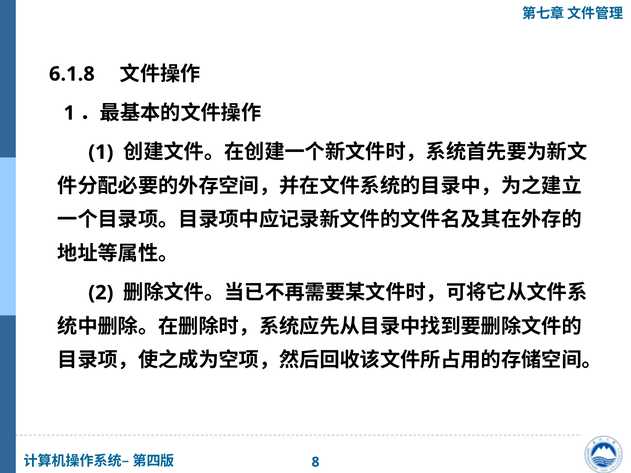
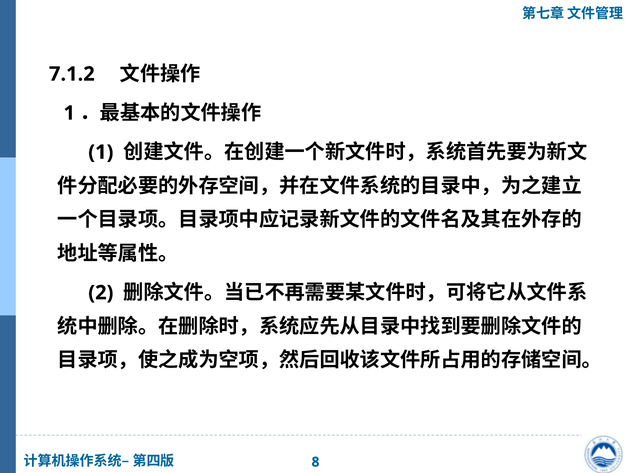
6.1.8: 6.1.8 -> 7.1.2
